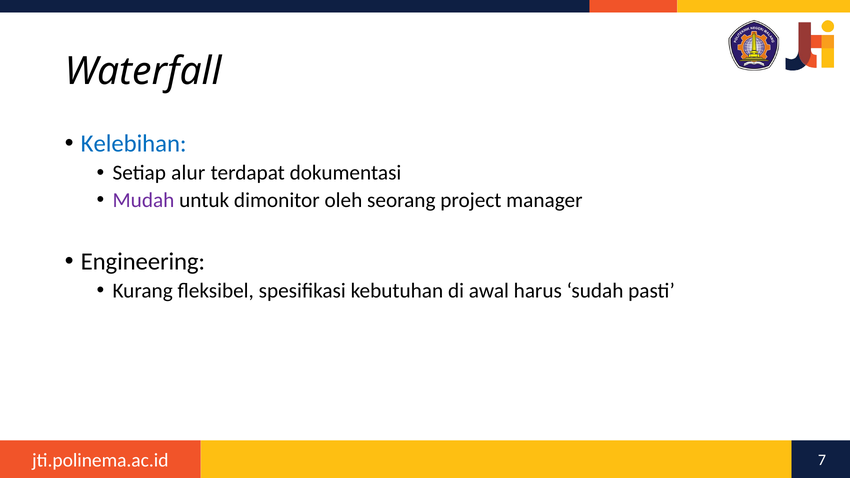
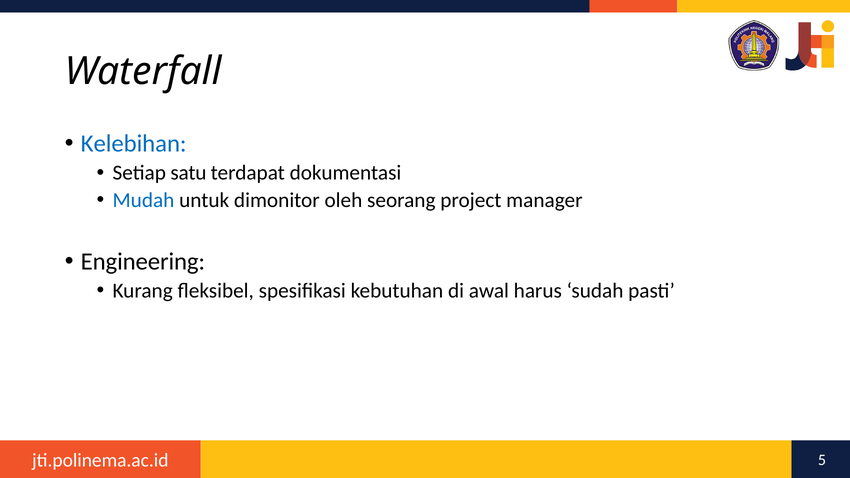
alur: alur -> satu
Mudah colour: purple -> blue
7: 7 -> 5
